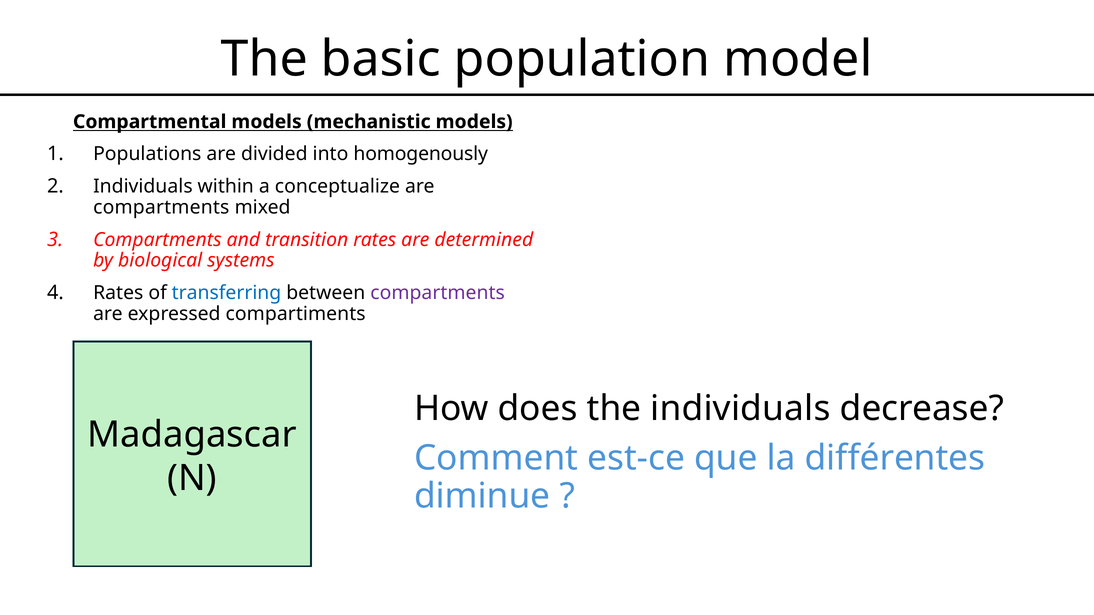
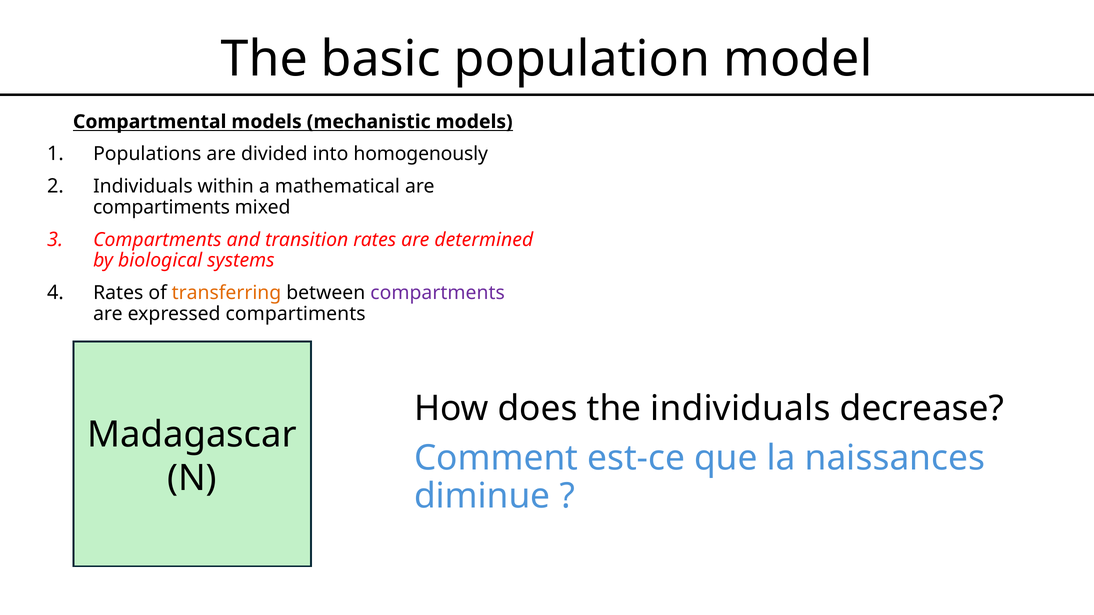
conceptualize: conceptualize -> mathematical
compartments at (161, 207): compartments -> compartiments
transferring colour: blue -> orange
différentes: différentes -> naissances
